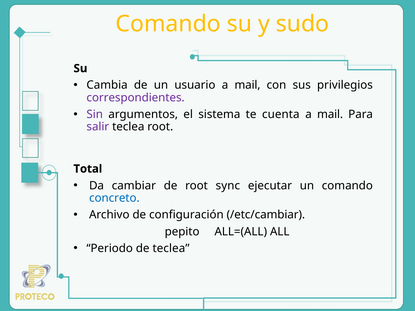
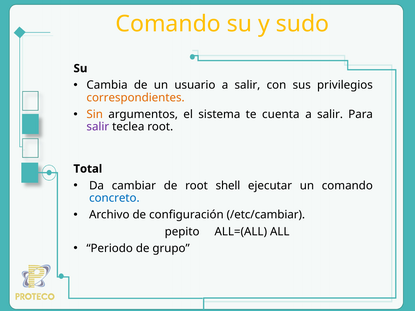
usuario a mail: mail -> salir
correspondientes colour: purple -> orange
Sin colour: purple -> orange
mail at (330, 114): mail -> salir
sync: sync -> shell
de teclea: teclea -> grupo
